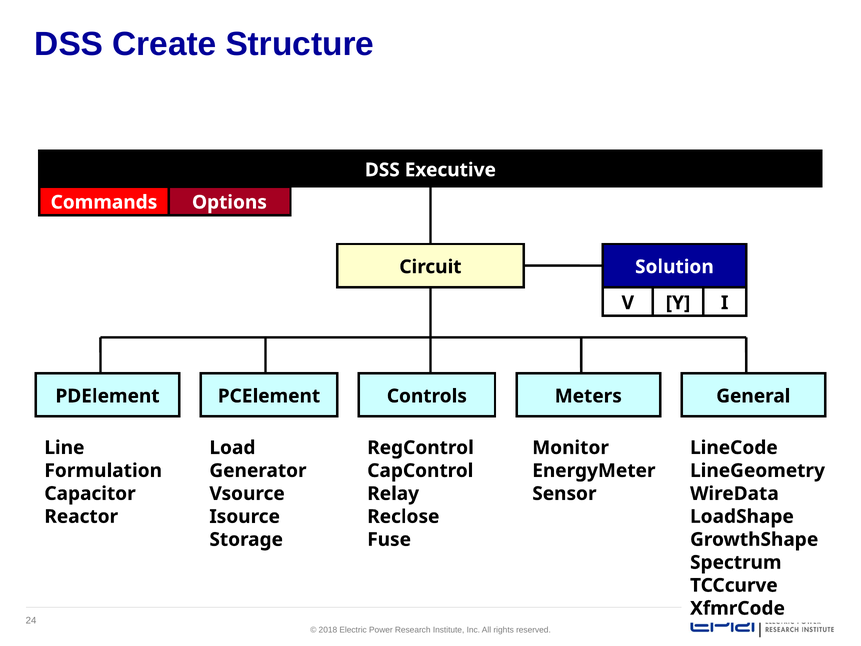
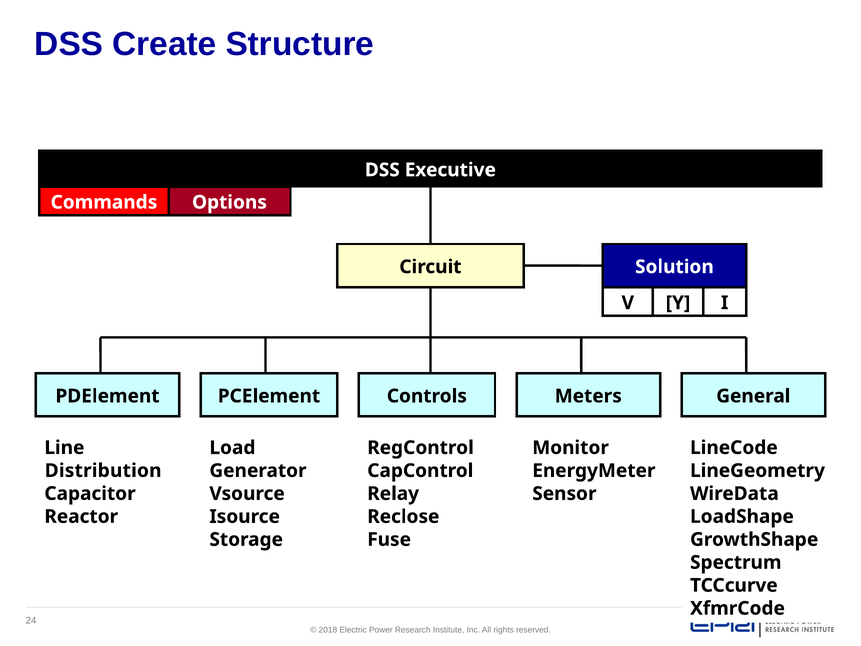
Formulation: Formulation -> Distribution
